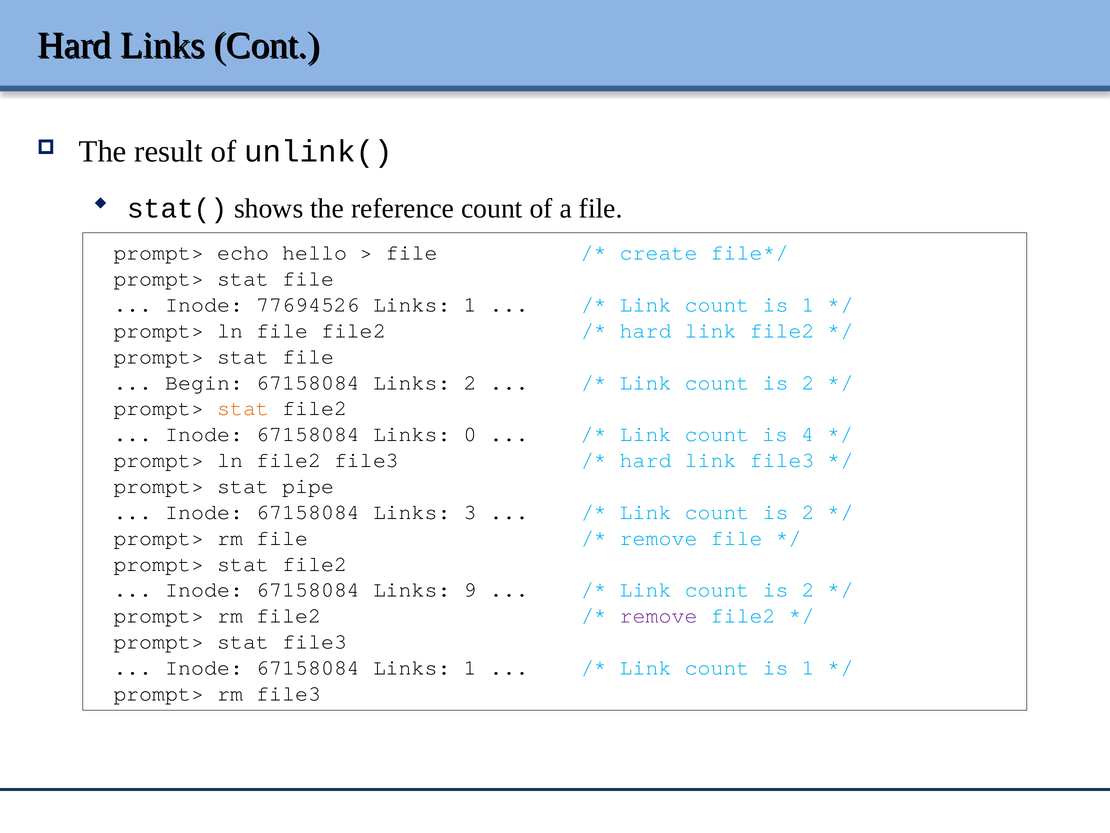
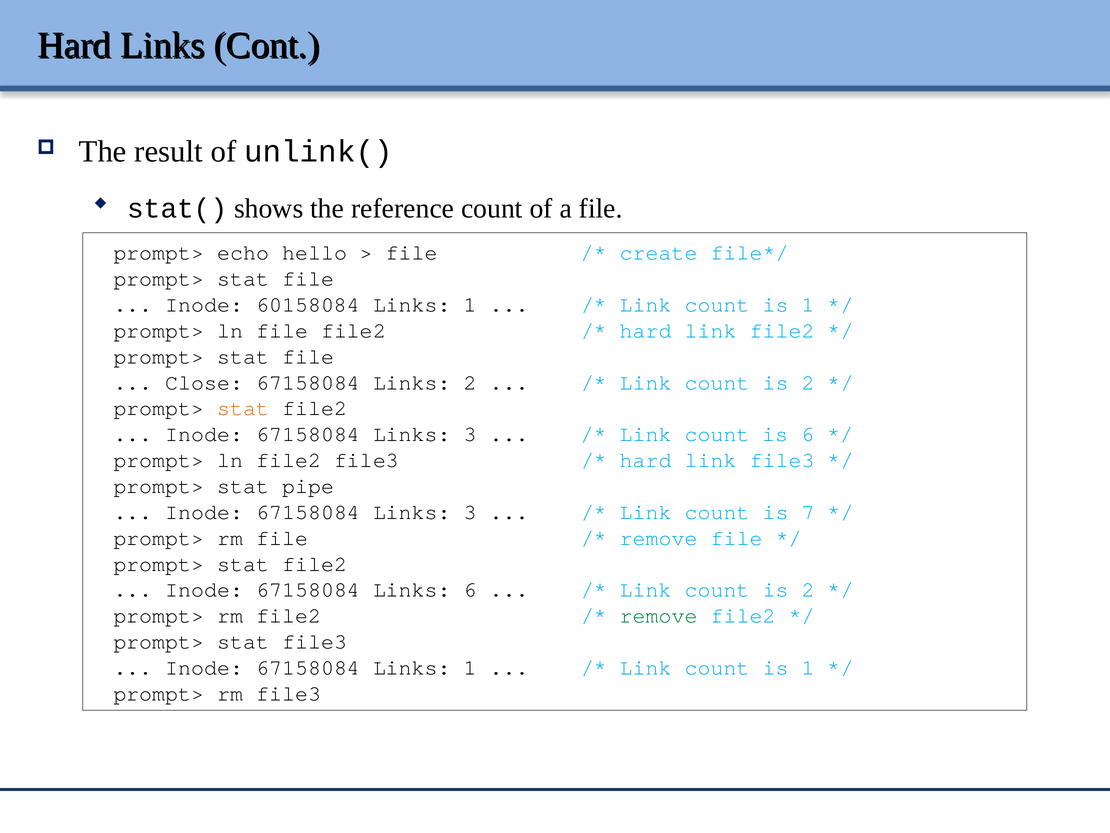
77694526: 77694526 -> 60158084
Begin: Begin -> Close
0 at (470, 434): 0 -> 3
is 4: 4 -> 6
2 at (808, 512): 2 -> 7
Links 9: 9 -> 6
remove at (659, 615) colour: purple -> green
